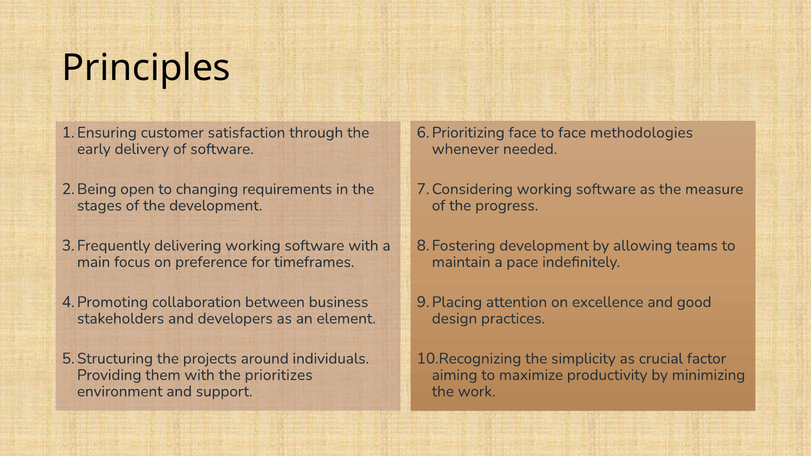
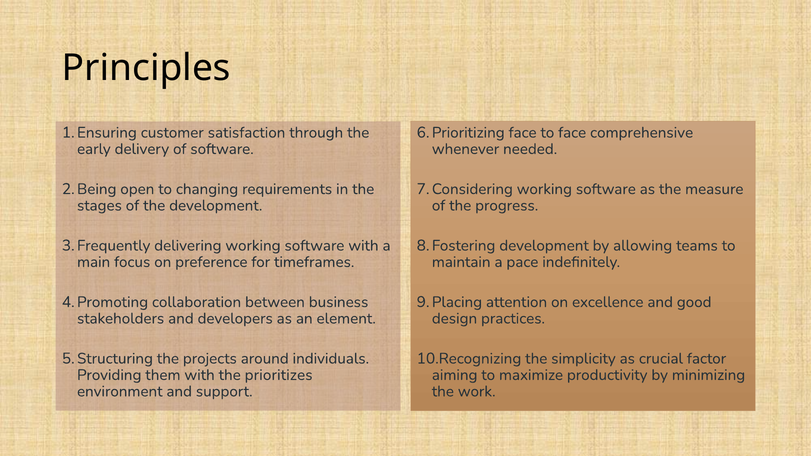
methodologies: methodologies -> comprehensive
